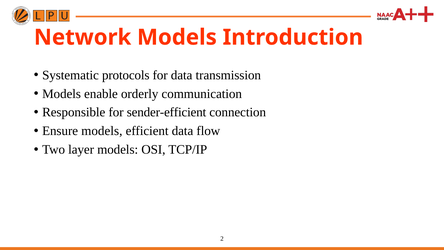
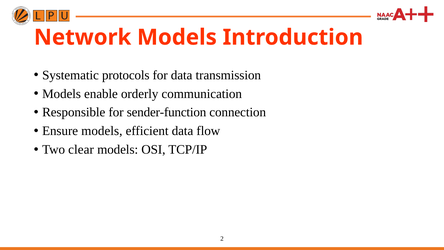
sender-efficient: sender-efficient -> sender-function
layer: layer -> clear
